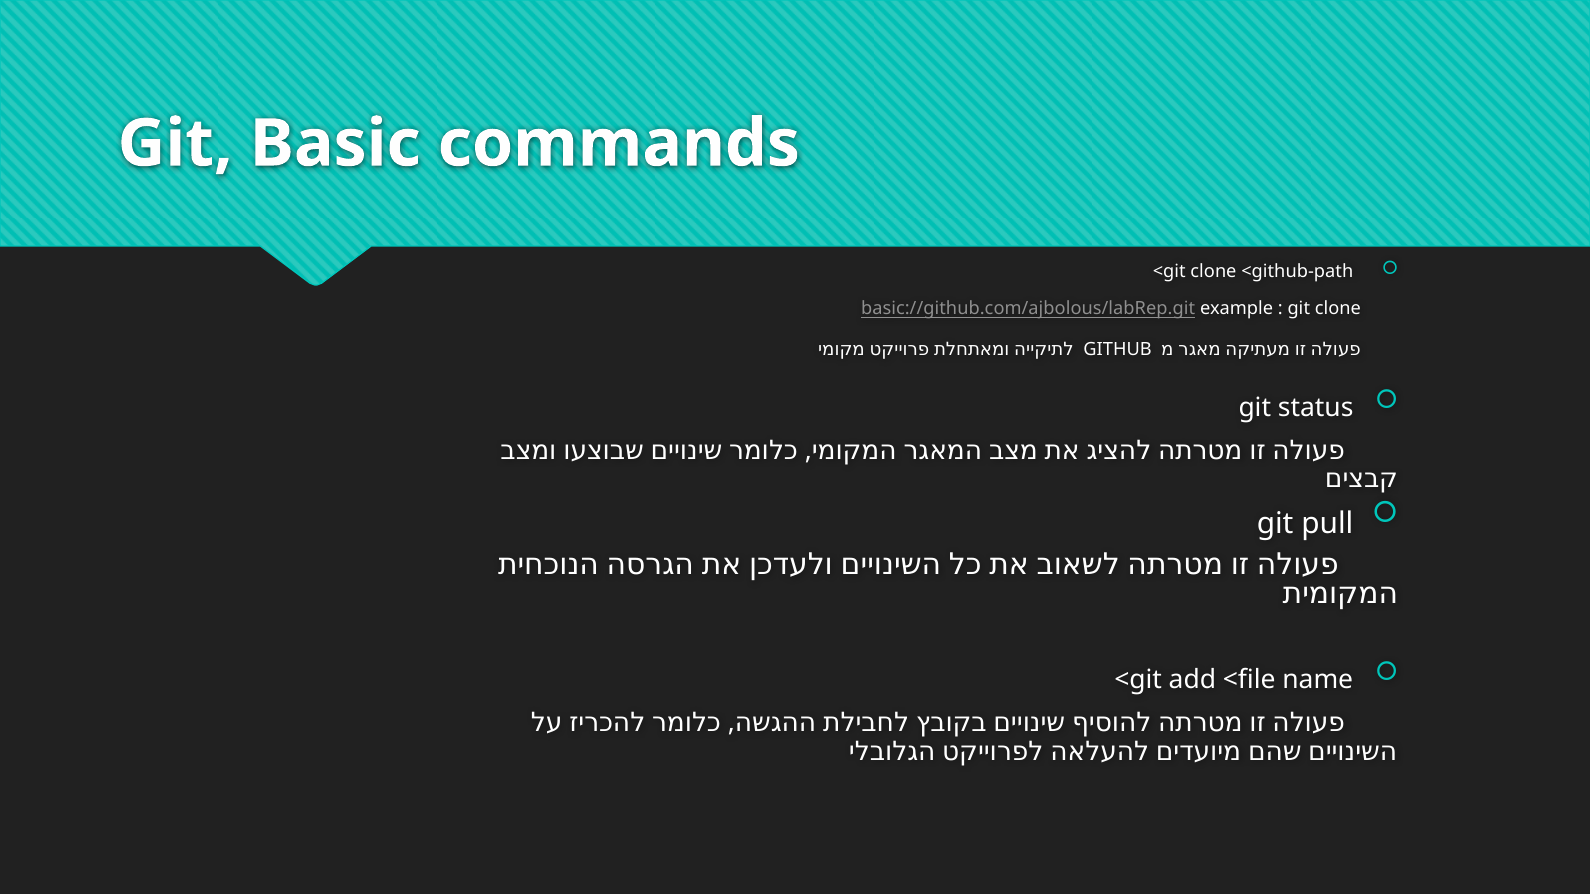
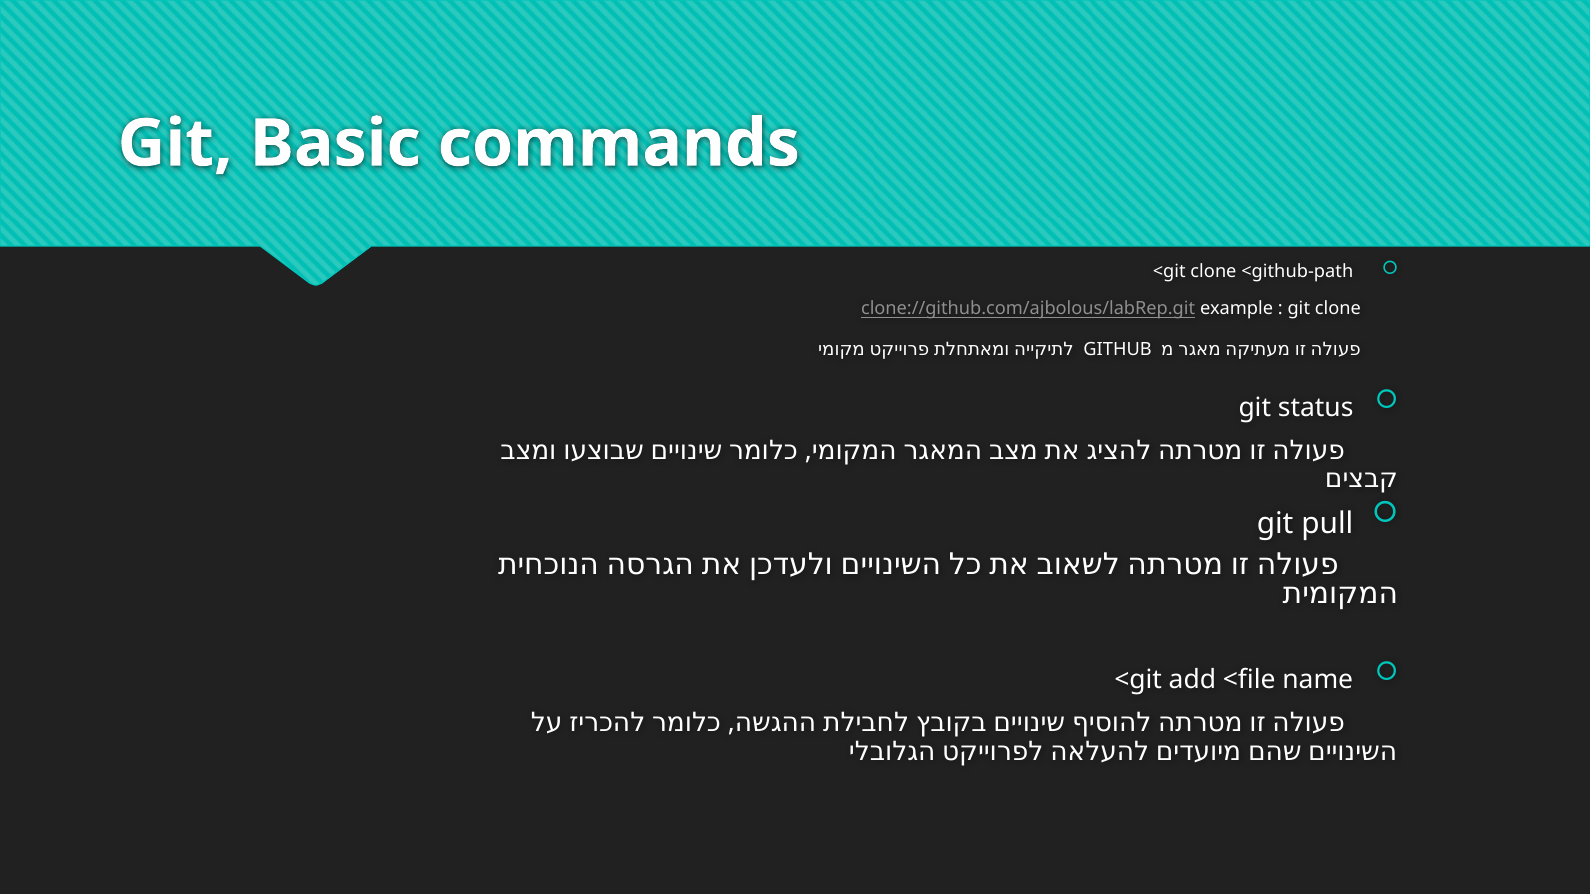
basic://github.com/ajbolous/labRep.git: basic://github.com/ajbolous/labRep.git -> clone://github.com/ajbolous/labRep.git
